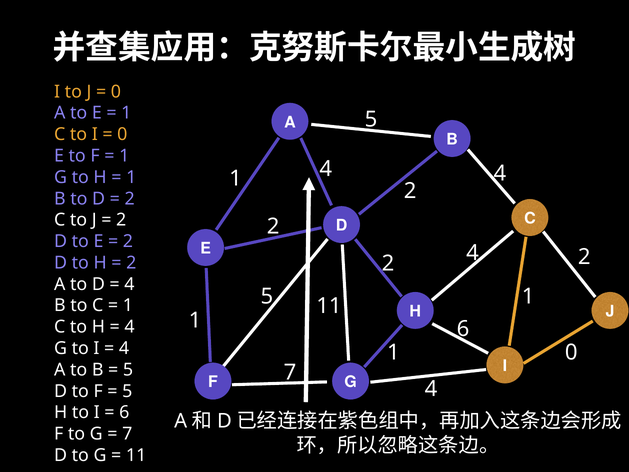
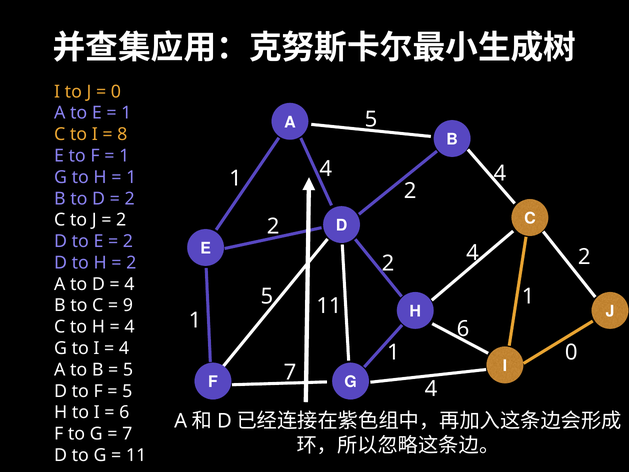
0 at (122, 134): 0 -> 8
1 at (128, 305): 1 -> 9
